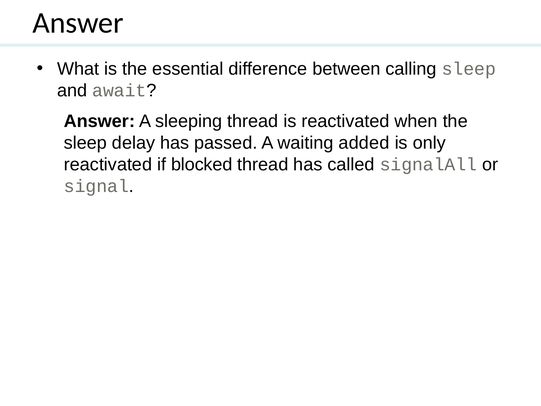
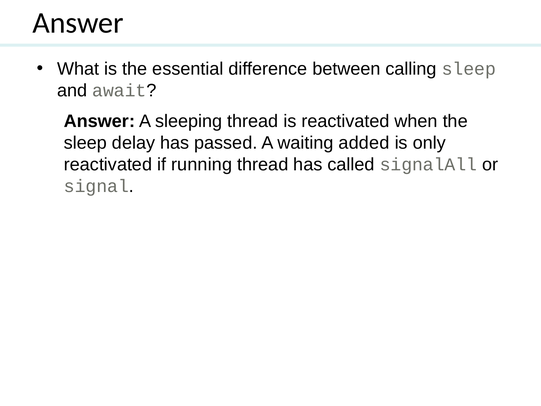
blocked: blocked -> running
